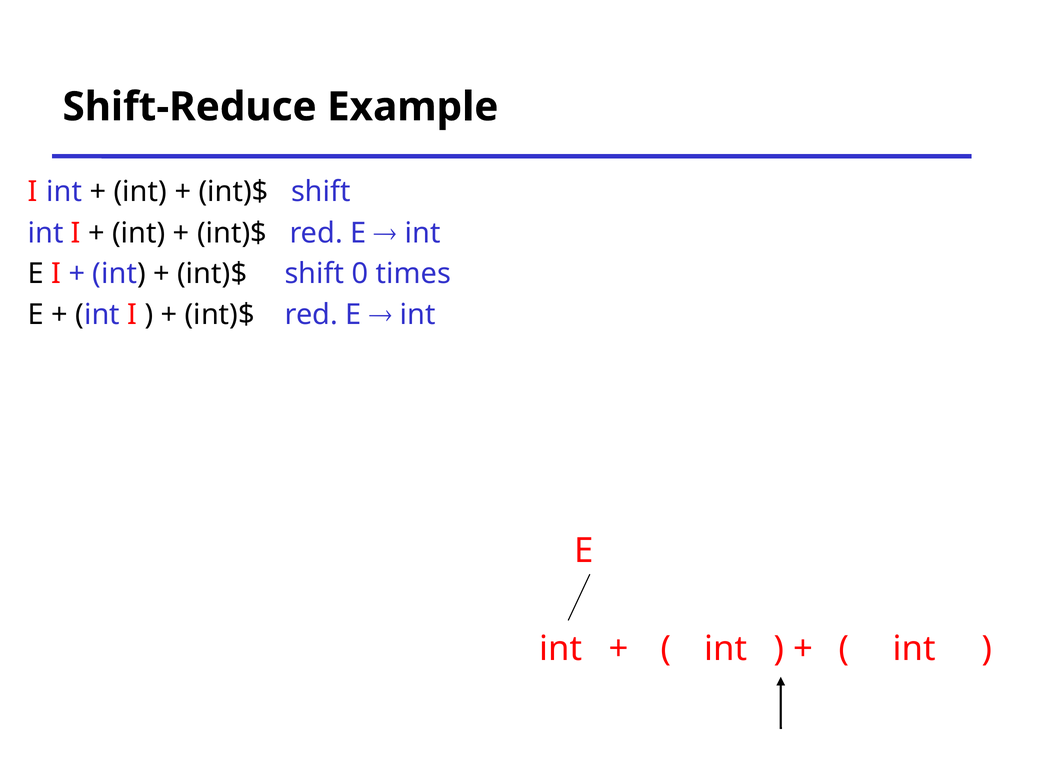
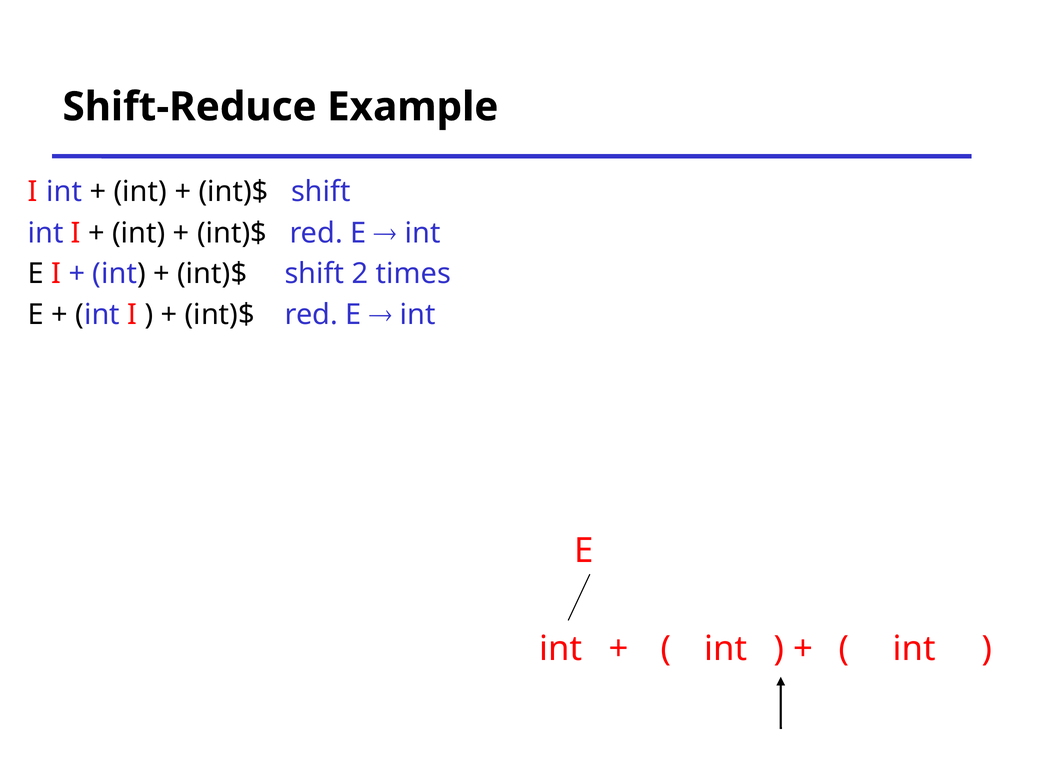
0: 0 -> 2
